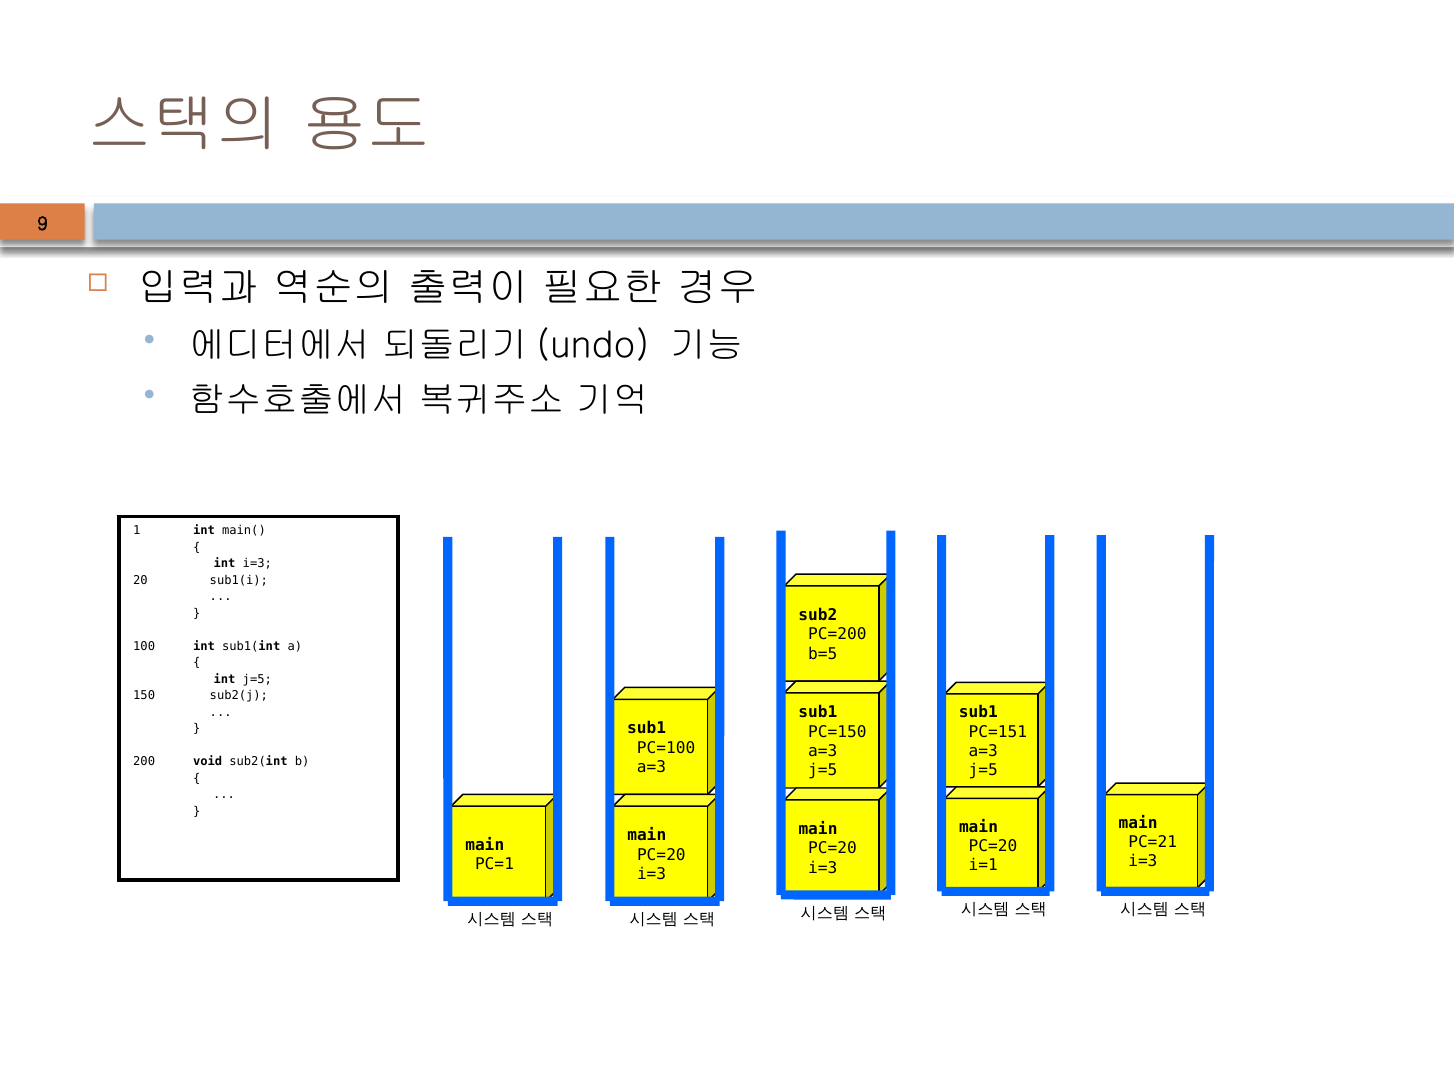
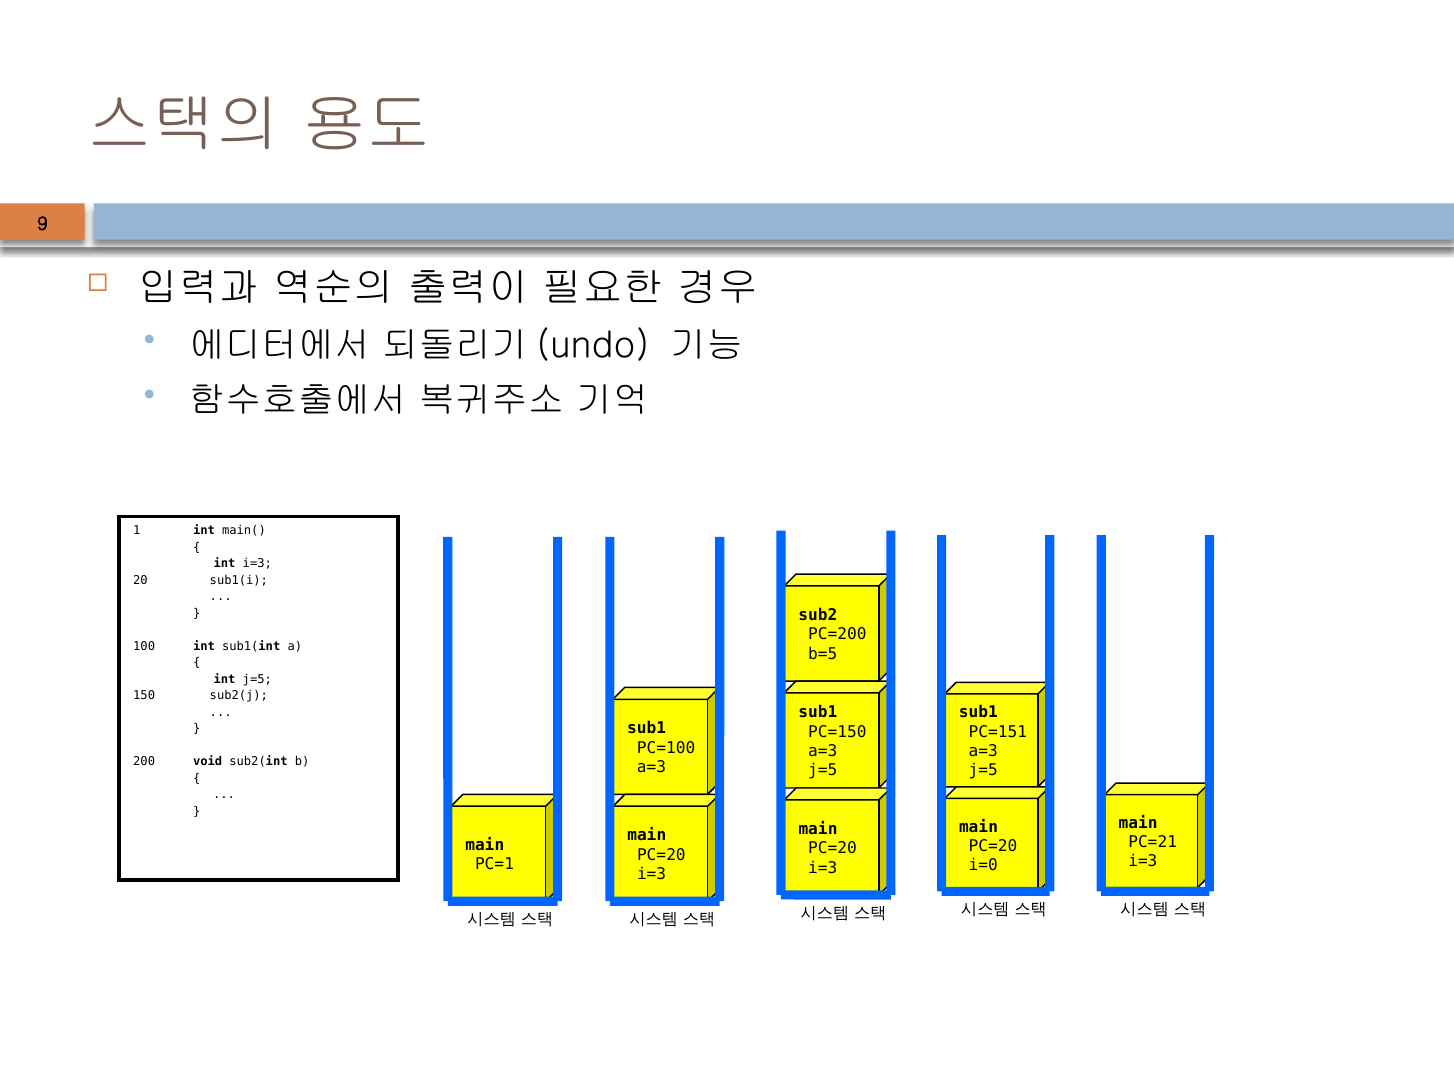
i=1: i=1 -> i=0
